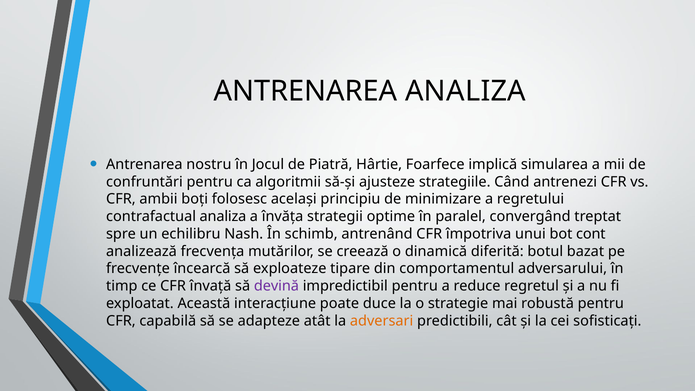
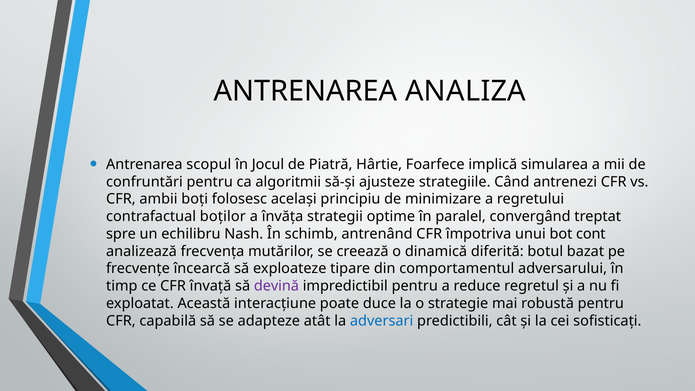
nostru: nostru -> scopul
contrafactual analiza: analiza -> boților
adversari colour: orange -> blue
